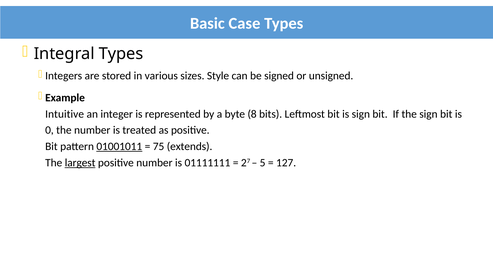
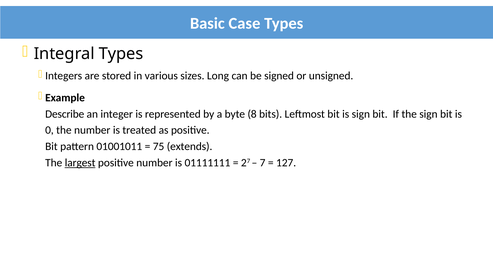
Style: Style -> Long
Intuitive: Intuitive -> Describe
01001011 underline: present -> none
5: 5 -> 7
